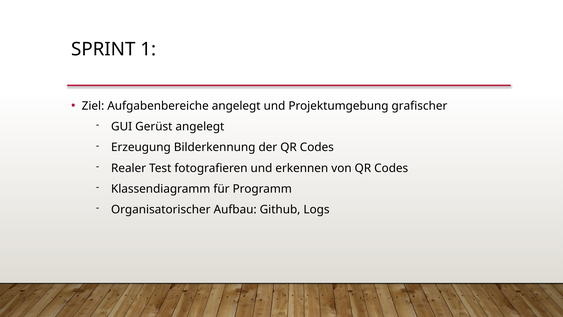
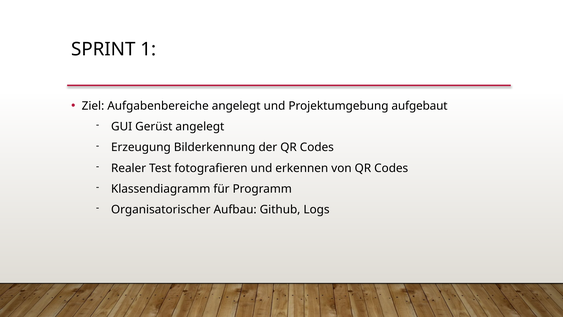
grafischer: grafischer -> aufgebaut
